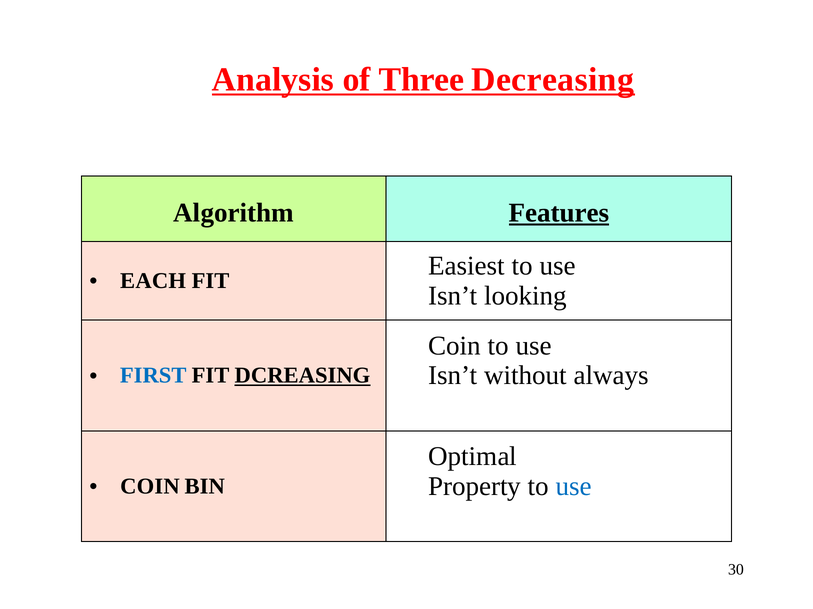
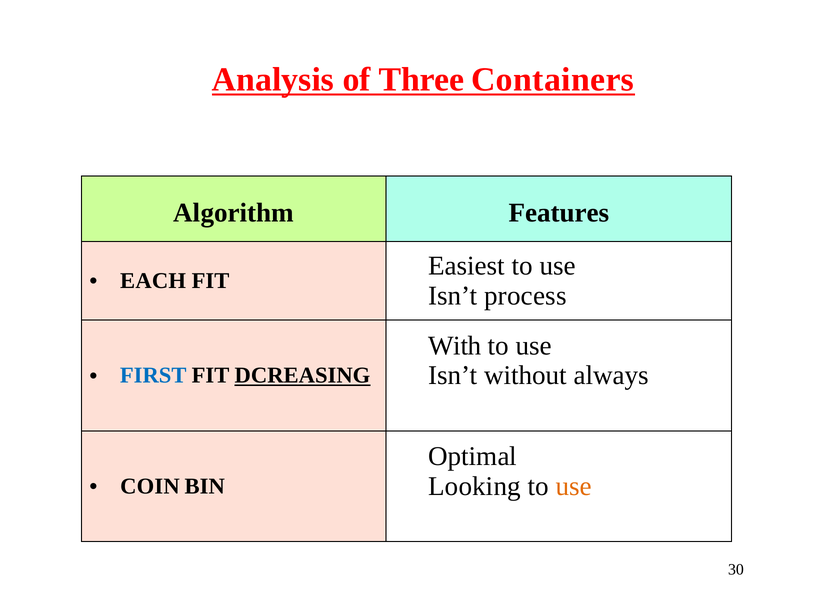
Decreasing: Decreasing -> Containers
Features underline: present -> none
looking: looking -> process
Coin at (455, 346): Coin -> With
Property: Property -> Looking
use at (574, 487) colour: blue -> orange
